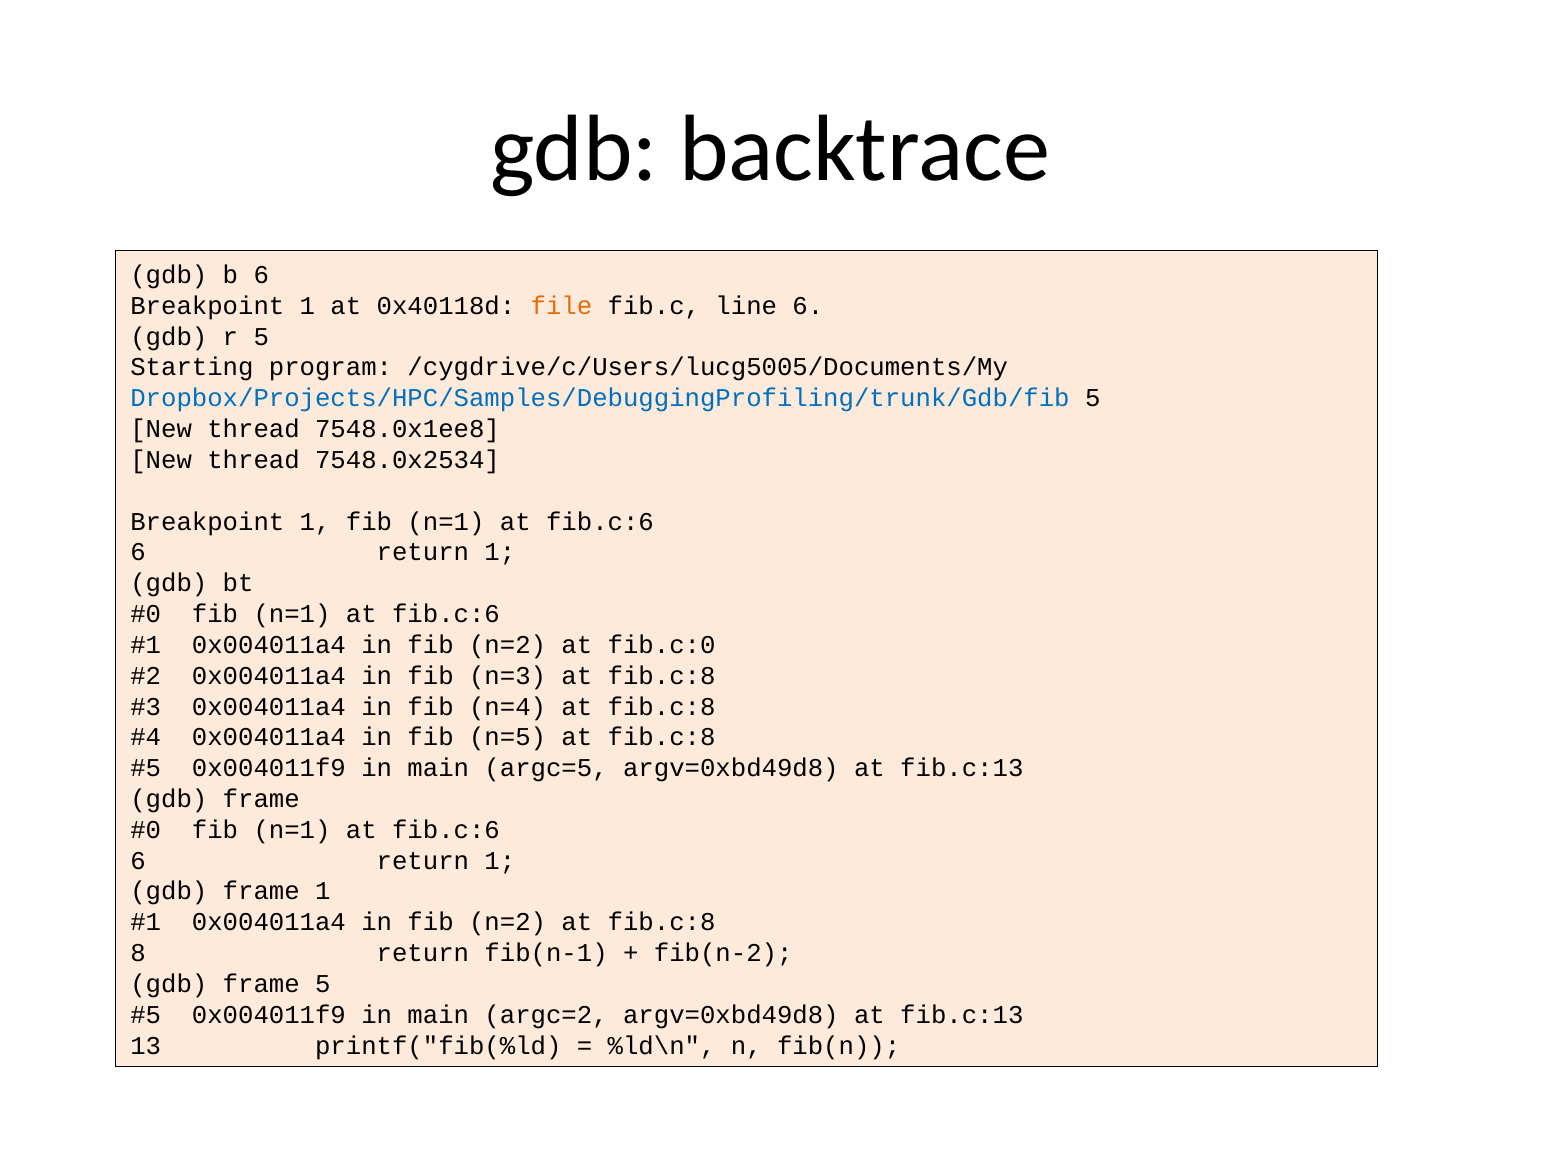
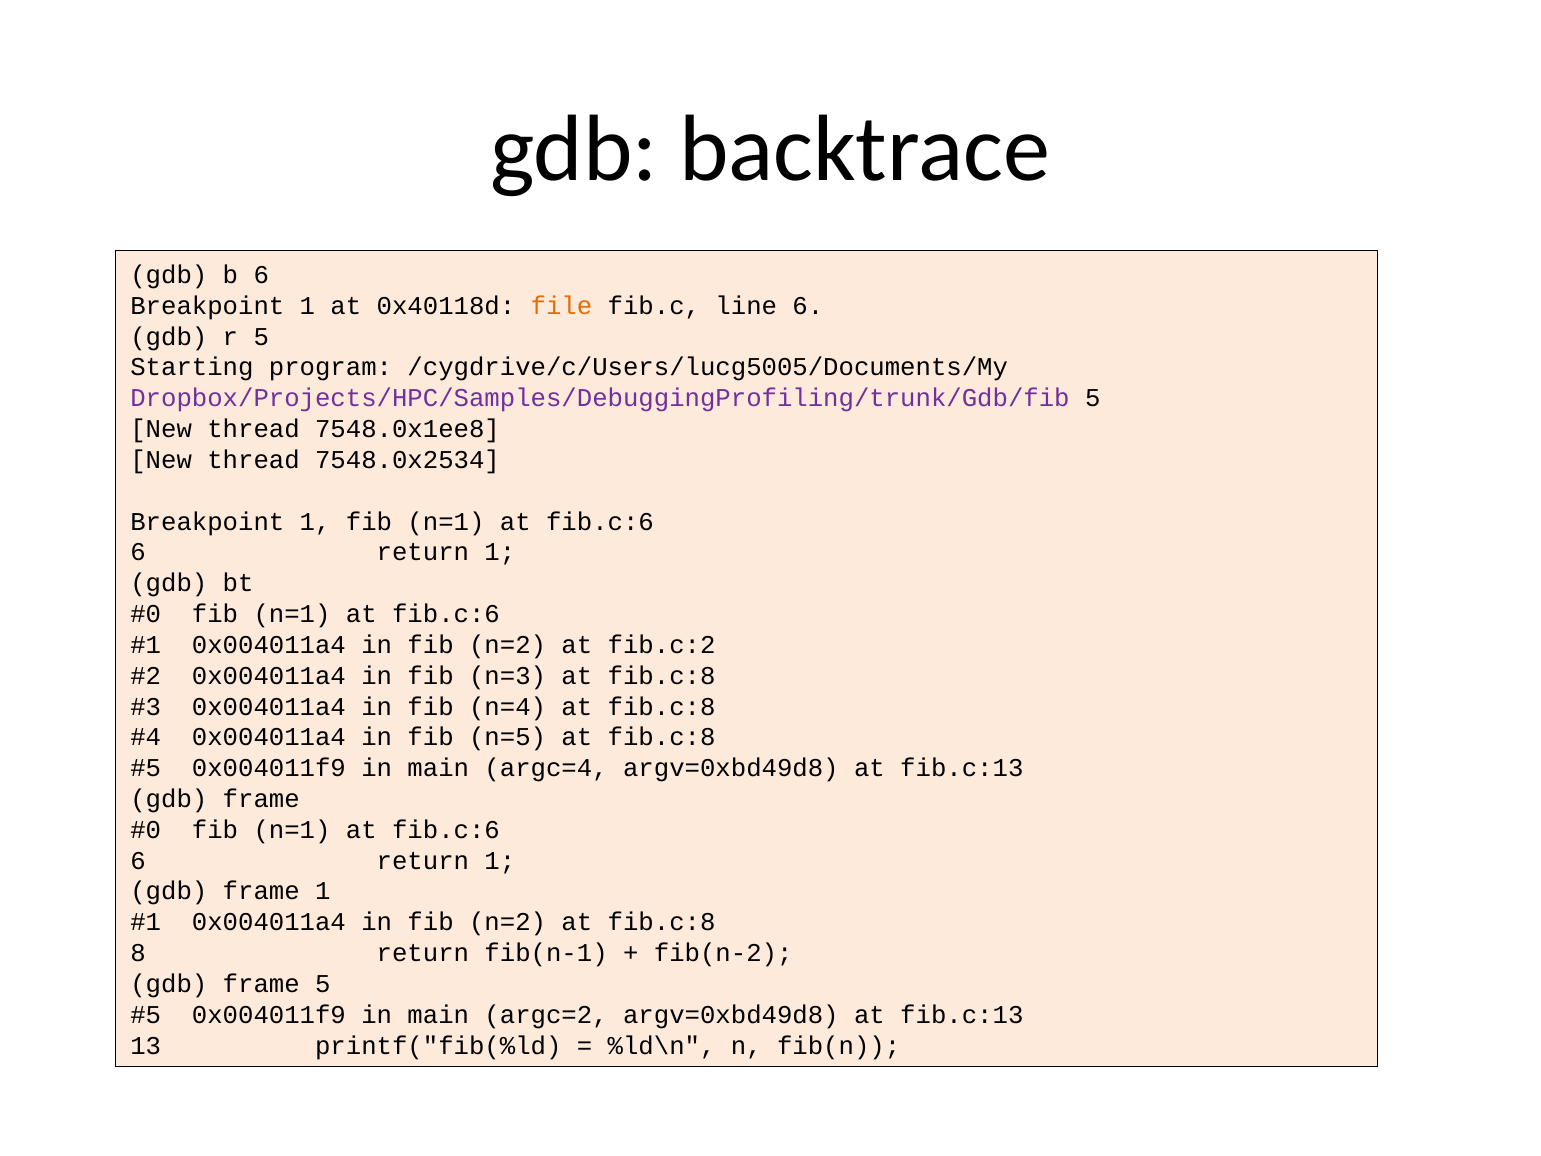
Dropbox/Projects/HPC/Samples/DebuggingProfiling/trunk/Gdb/fib colour: blue -> purple
fib.c:0: fib.c:0 -> fib.c:2
argc=5: argc=5 -> argc=4
